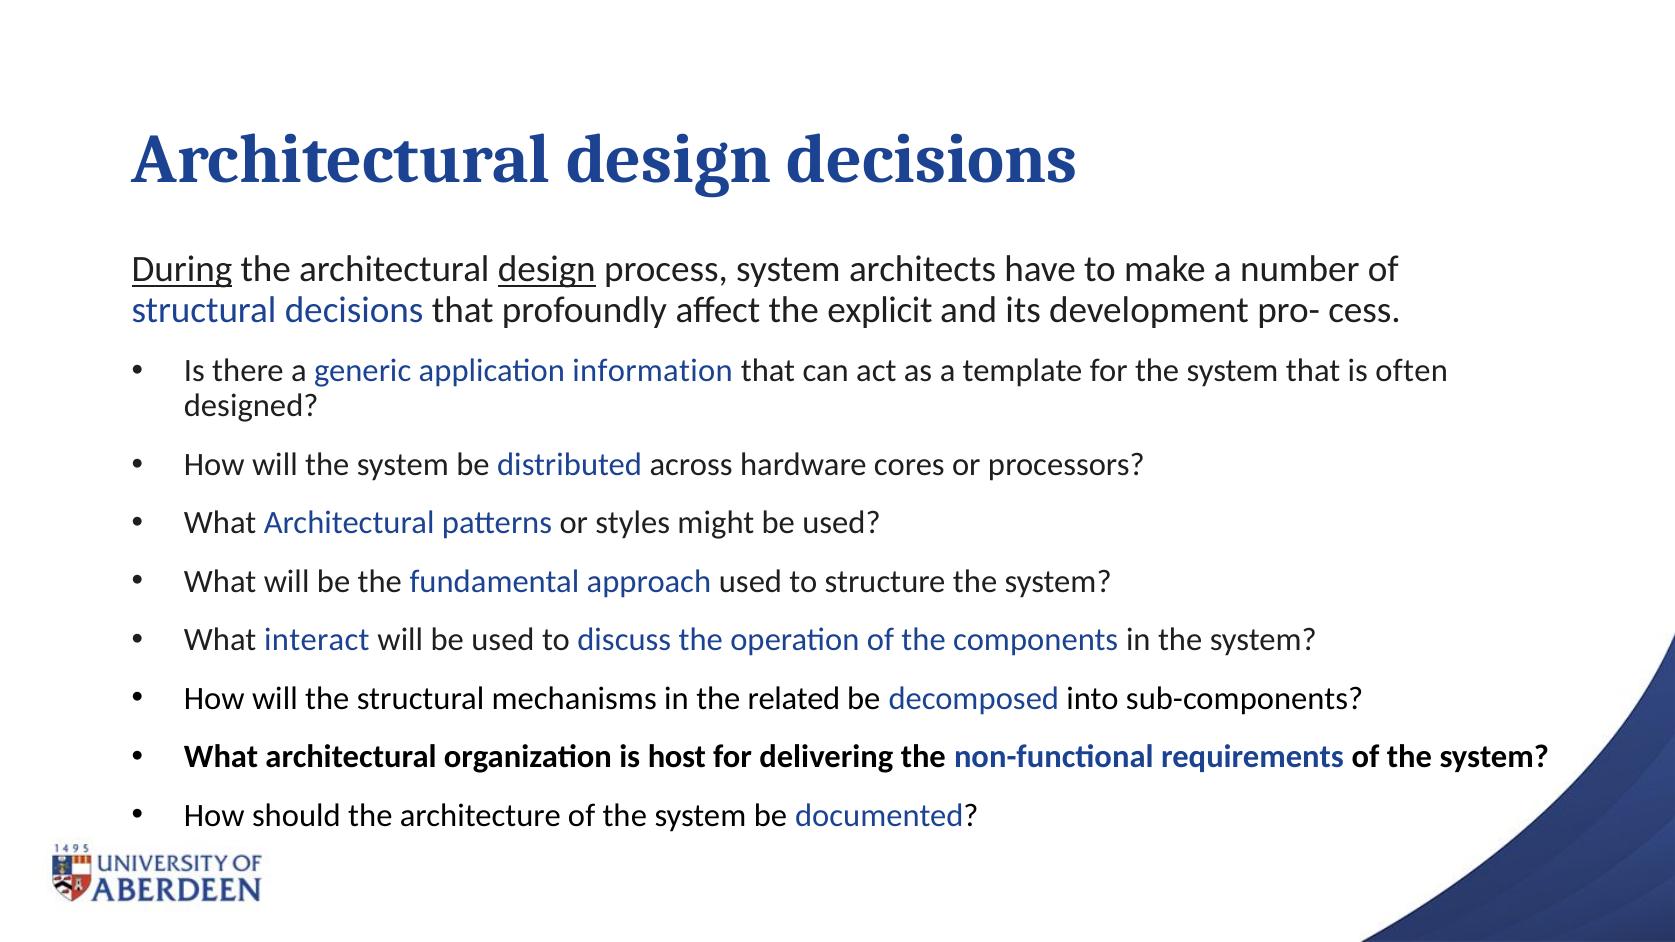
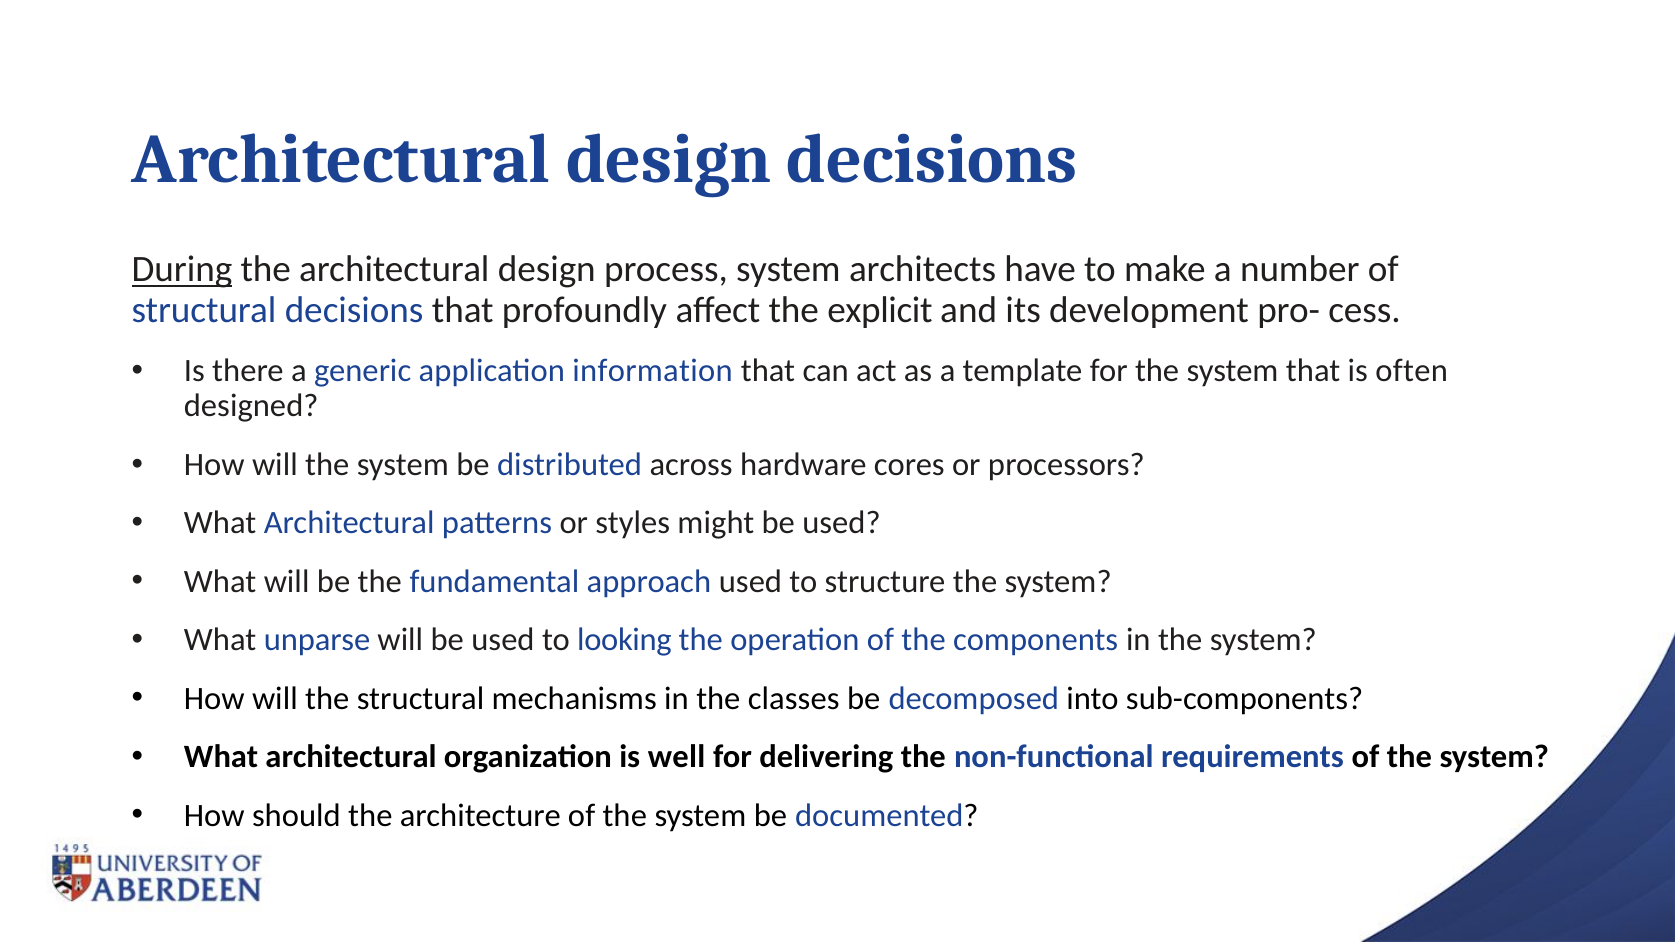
design at (547, 270) underline: present -> none
interact: interact -> unparse
discuss: discuss -> looking
related: related -> classes
host: host -> well
